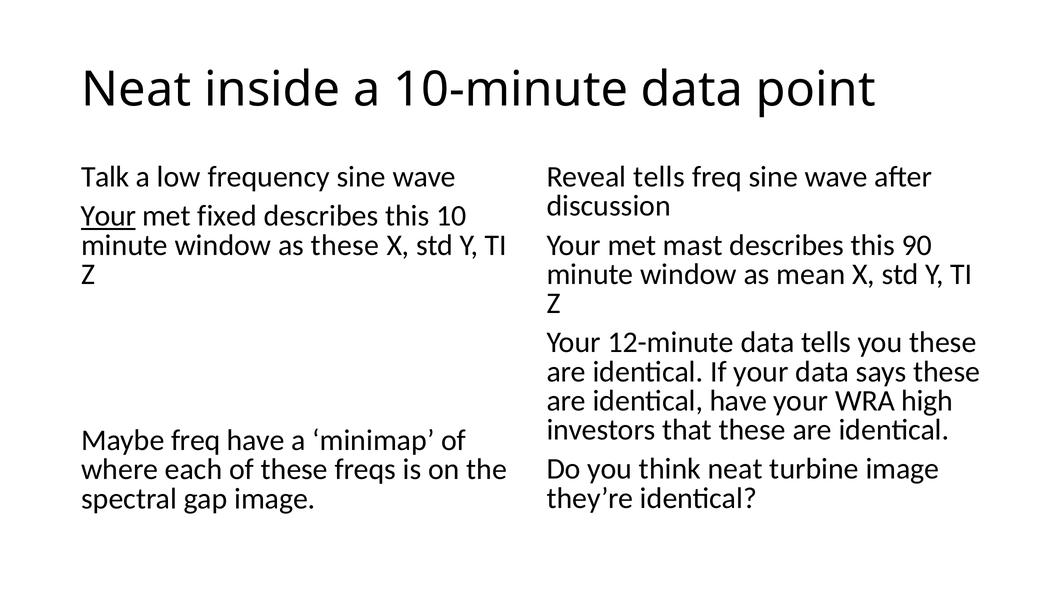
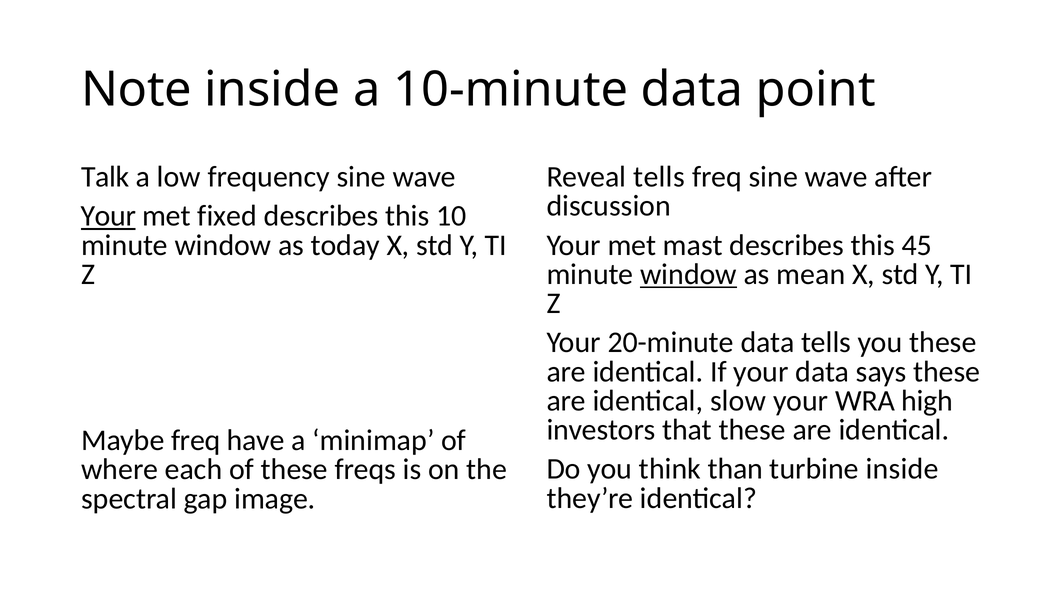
Neat at (136, 89): Neat -> Note
as these: these -> today
90: 90 -> 45
window at (688, 274) underline: none -> present
12-minute: 12-minute -> 20-minute
identical have: have -> slow
think neat: neat -> than
turbine image: image -> inside
